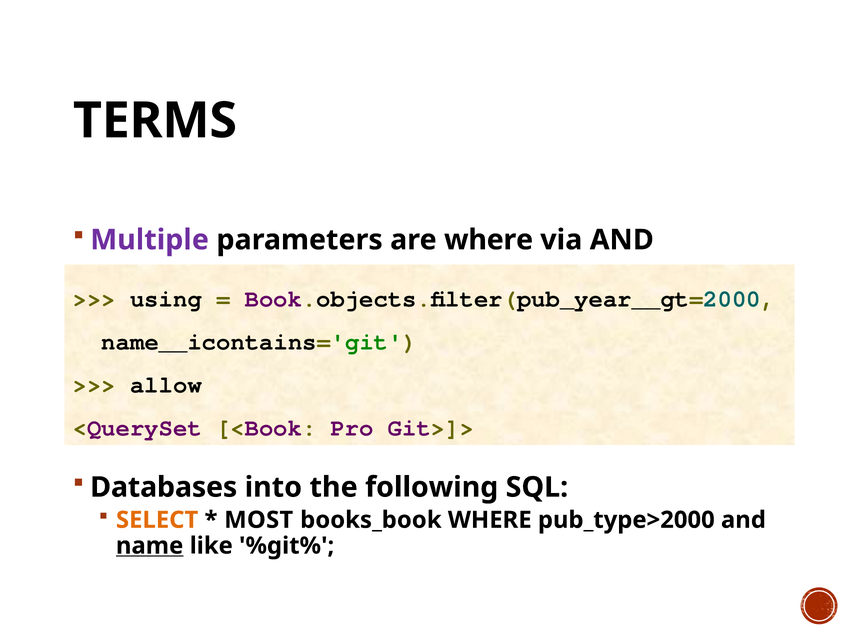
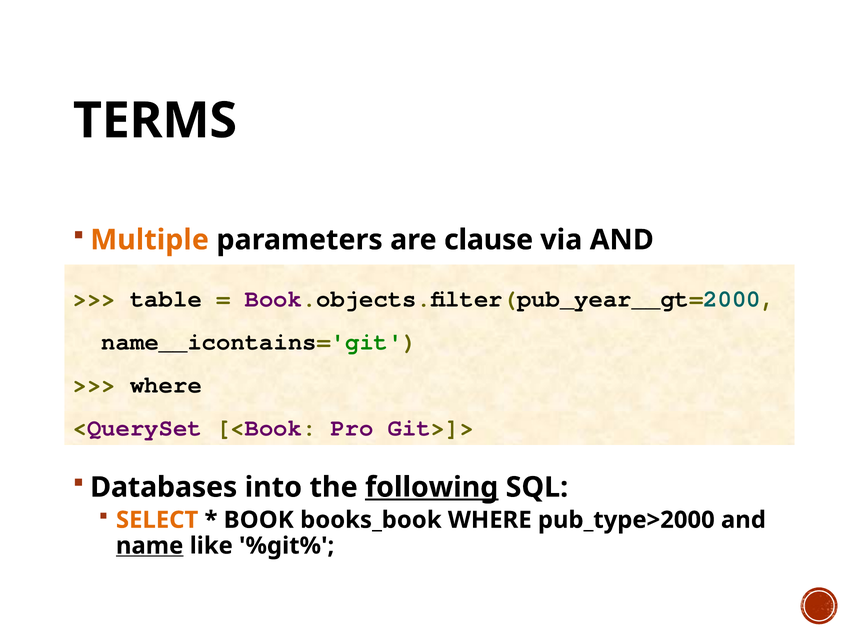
Multiple colour: purple -> orange
are where: where -> clause
using: using -> table
allow at (166, 385): allow -> where
following underline: none -> present
MOST: MOST -> BOOK
